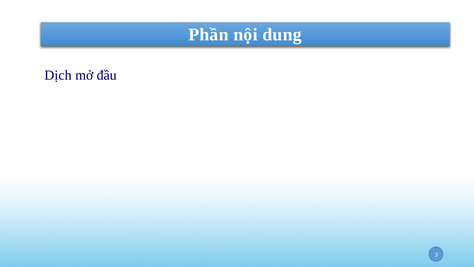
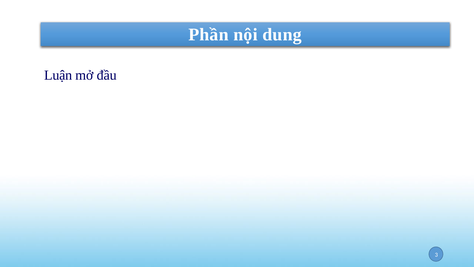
Dịch: Dịch -> Luận
